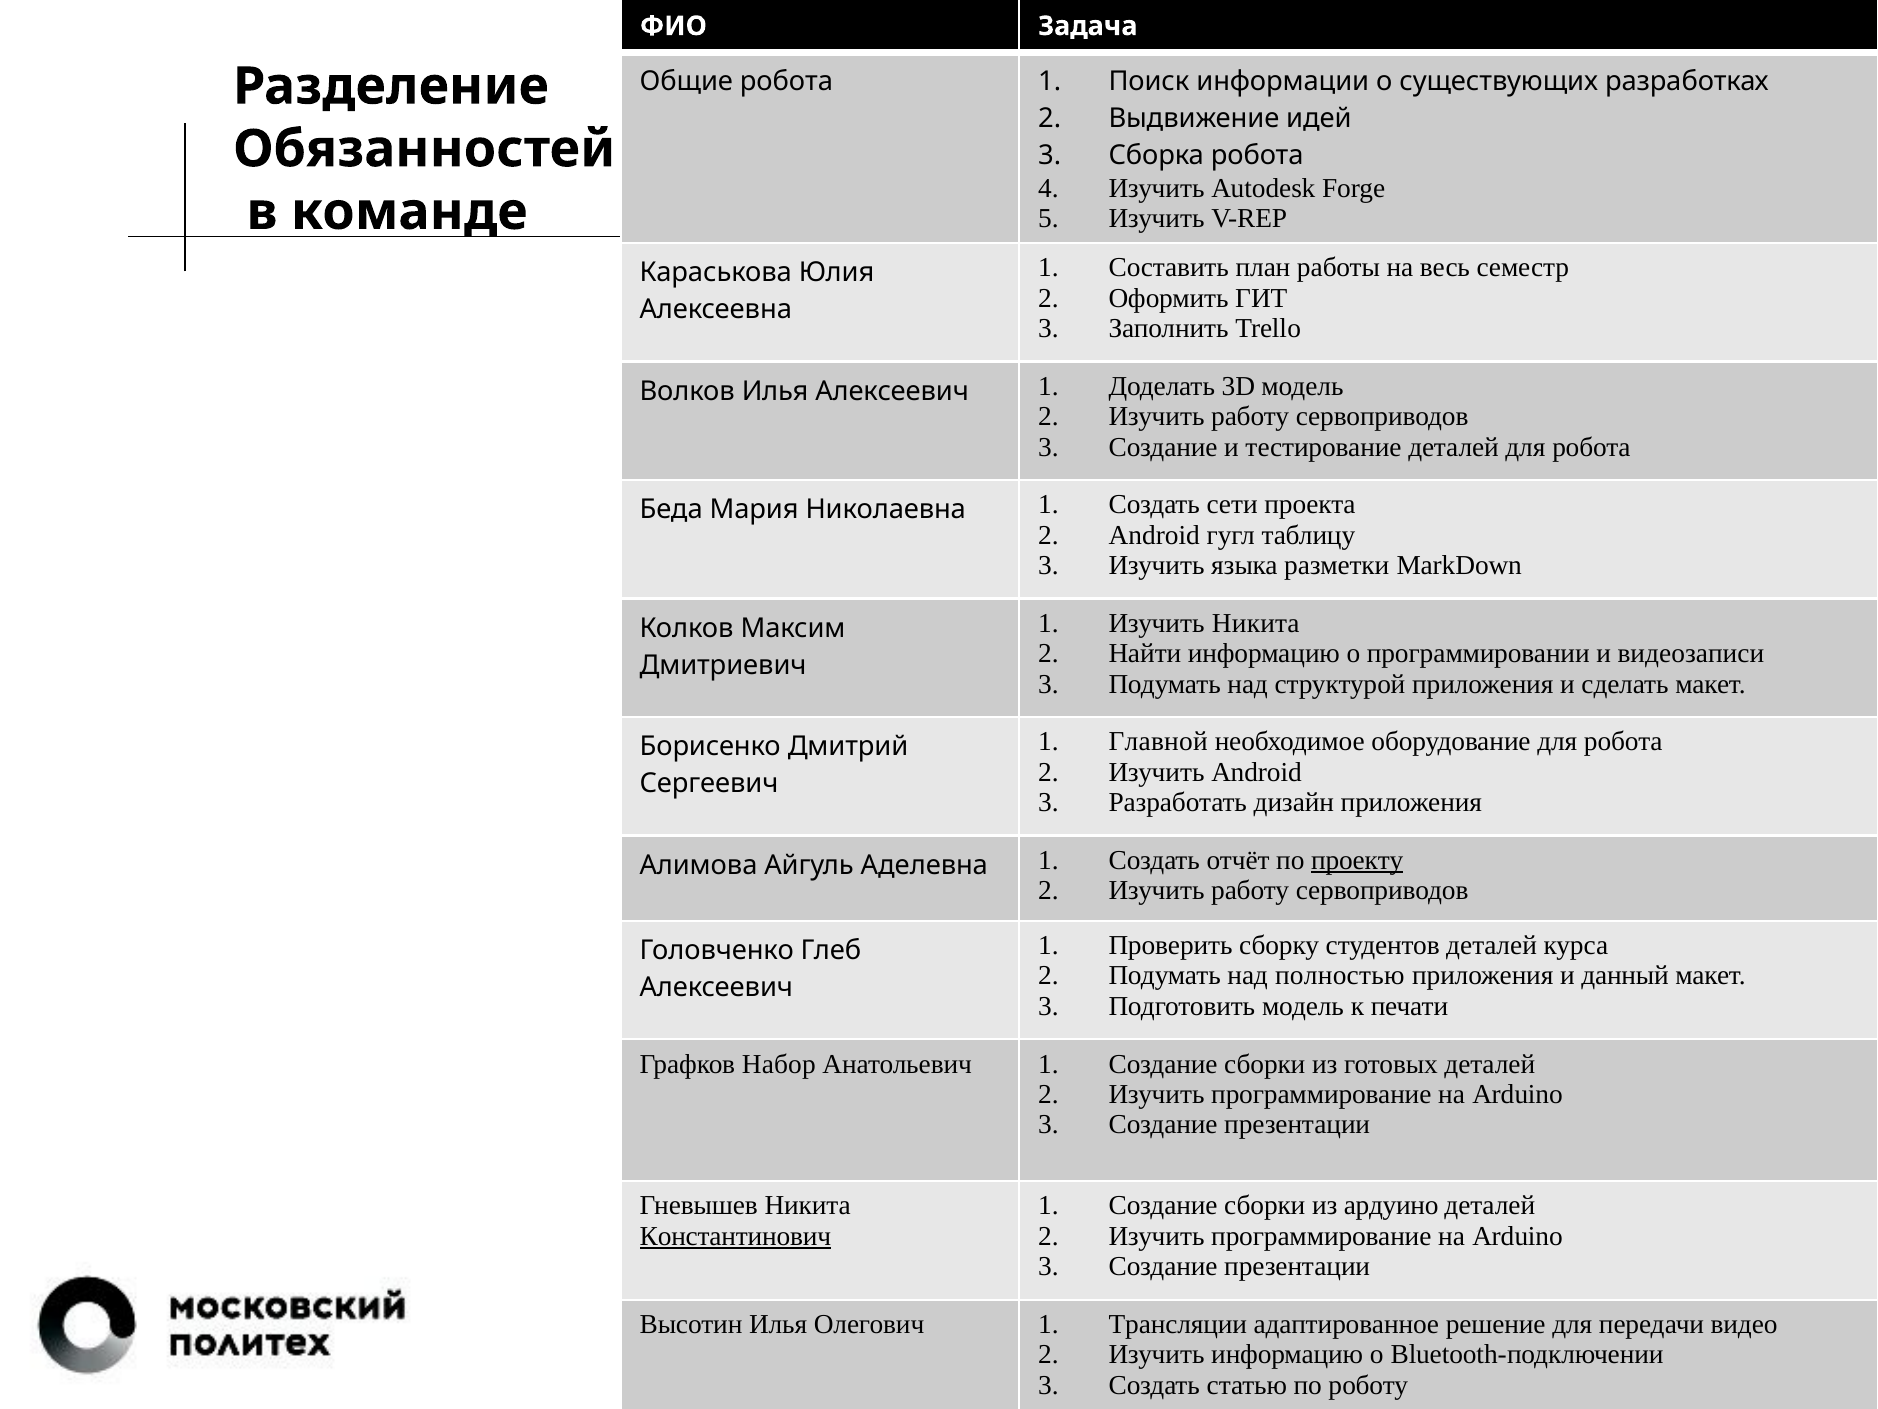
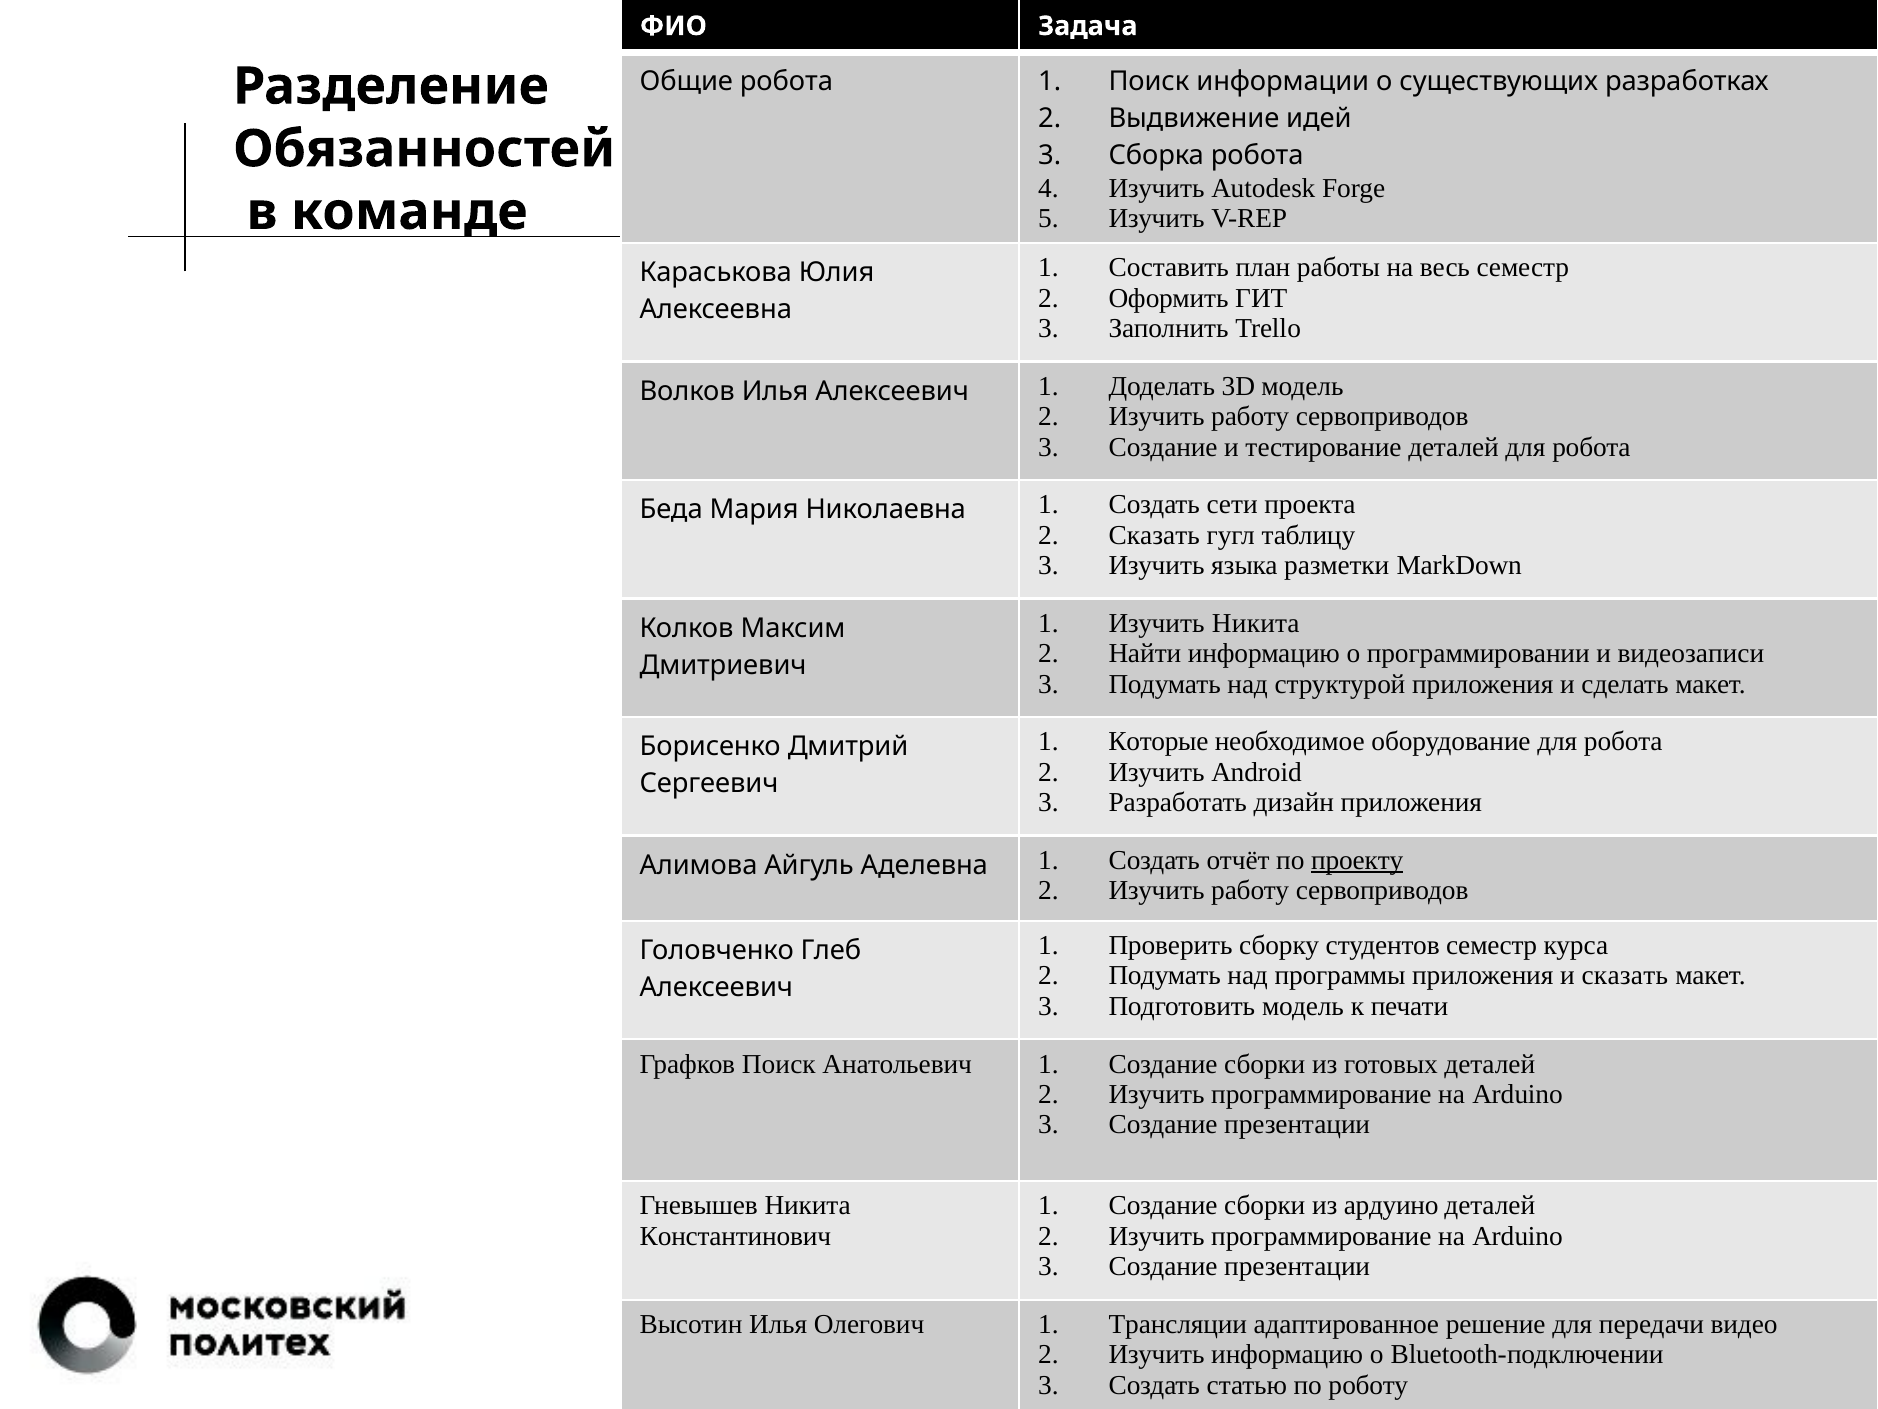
Android at (1154, 535): Android -> Сказать
Главной: Главной -> Которые
студентов деталей: деталей -> семестр
полностью: полностью -> программы
и данный: данный -> сказать
Графков Набор: Набор -> Поиск
Константинович underline: present -> none
